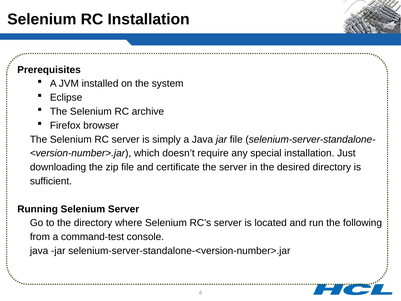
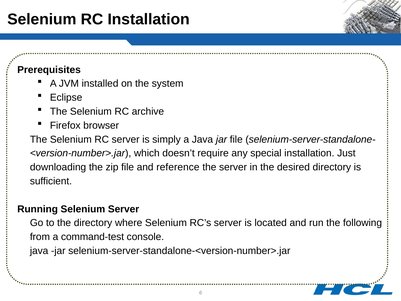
certificate: certificate -> reference
